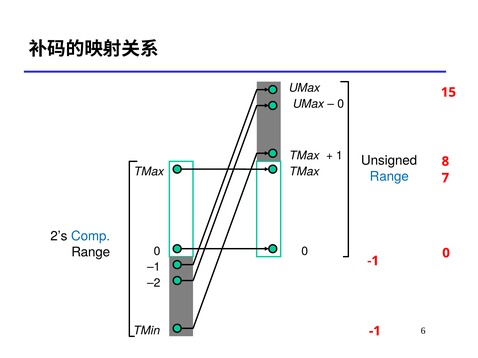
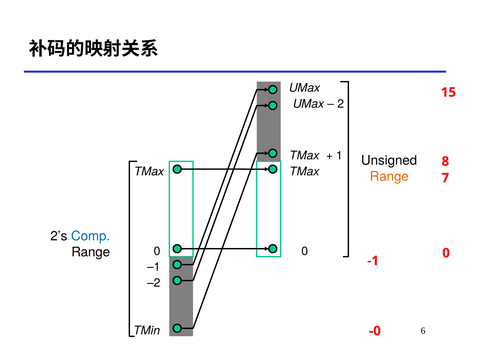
0 at (341, 104): 0 -> 2
Range at (389, 177) colour: blue -> orange
-1 at (375, 331): -1 -> -0
